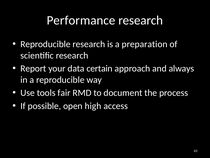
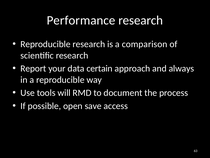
preparation: preparation -> comparison
fair: fair -> will
high: high -> save
